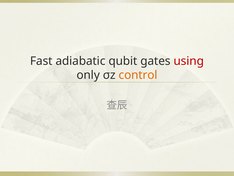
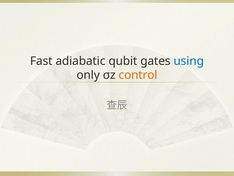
using colour: red -> blue
